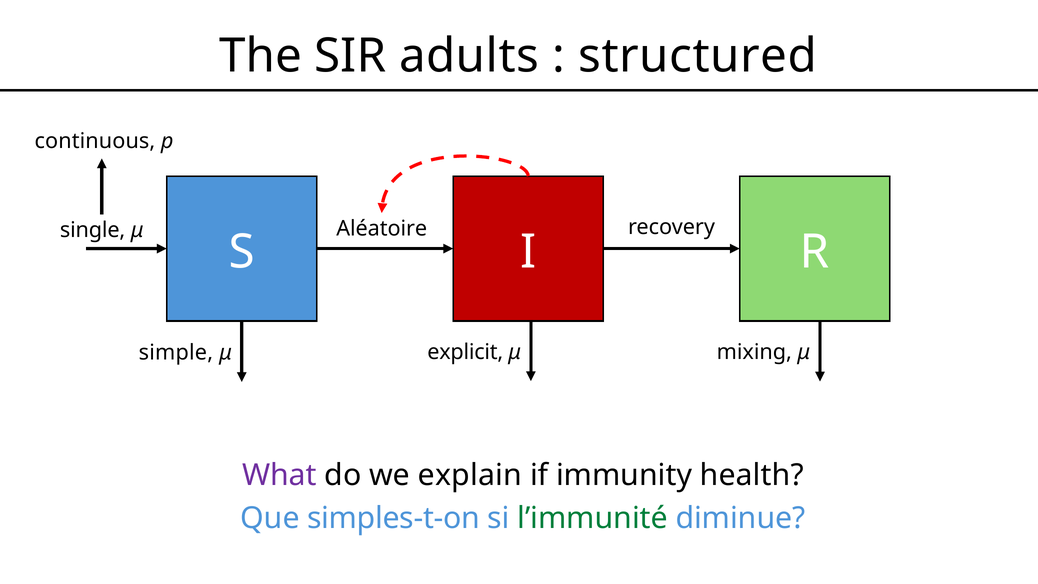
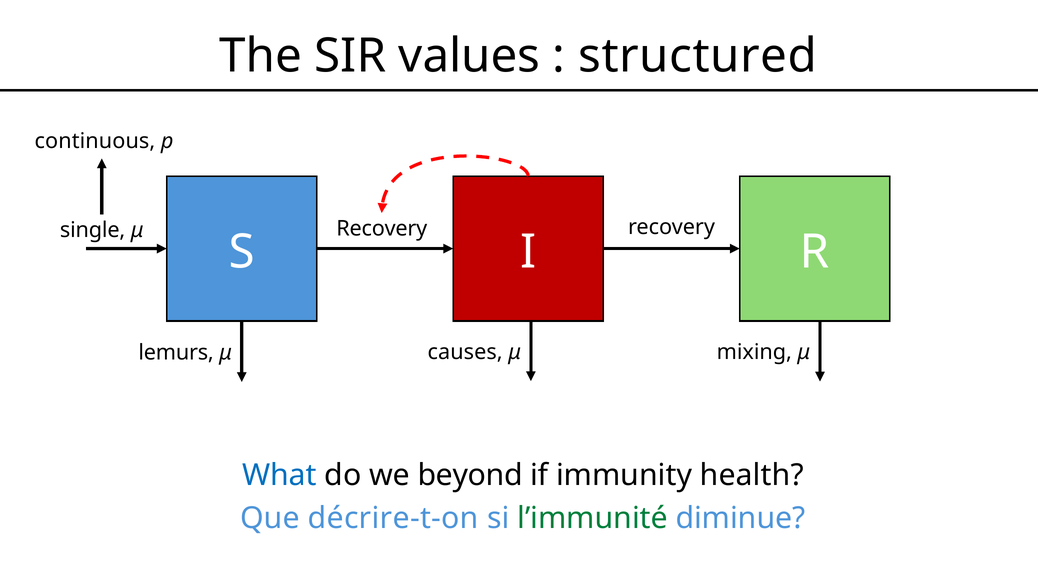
adults: adults -> values
Aléatoire at (382, 228): Aléatoire -> Recovery
simple: simple -> lemurs
explicit: explicit -> causes
What colour: purple -> blue
explain: explain -> beyond
simples-t-on: simples-t-on -> décrire-t-on
